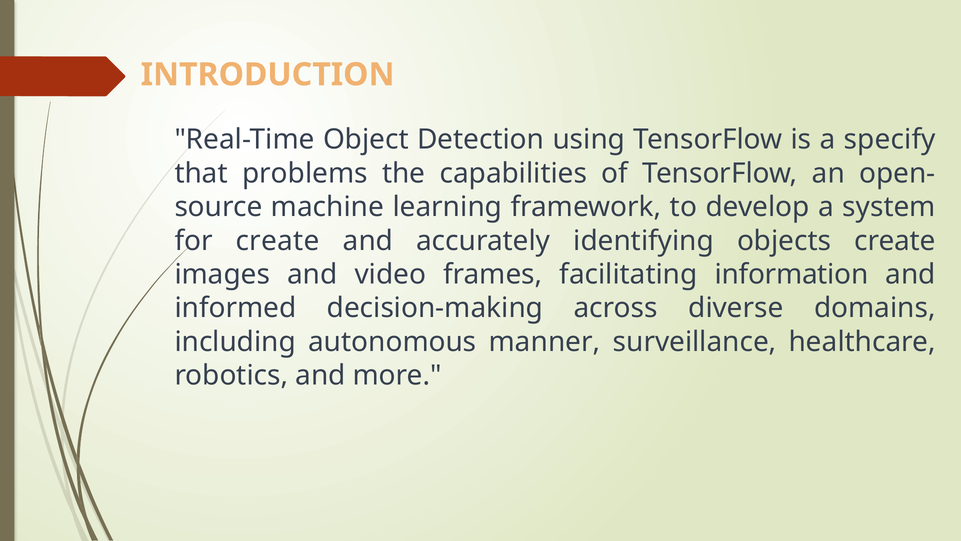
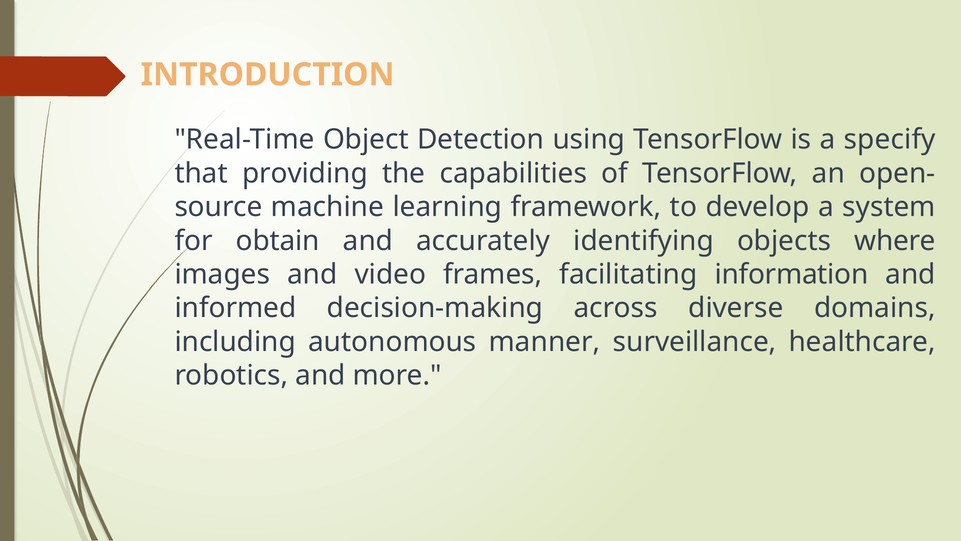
problems: problems -> providing
for create: create -> obtain
objects create: create -> where
